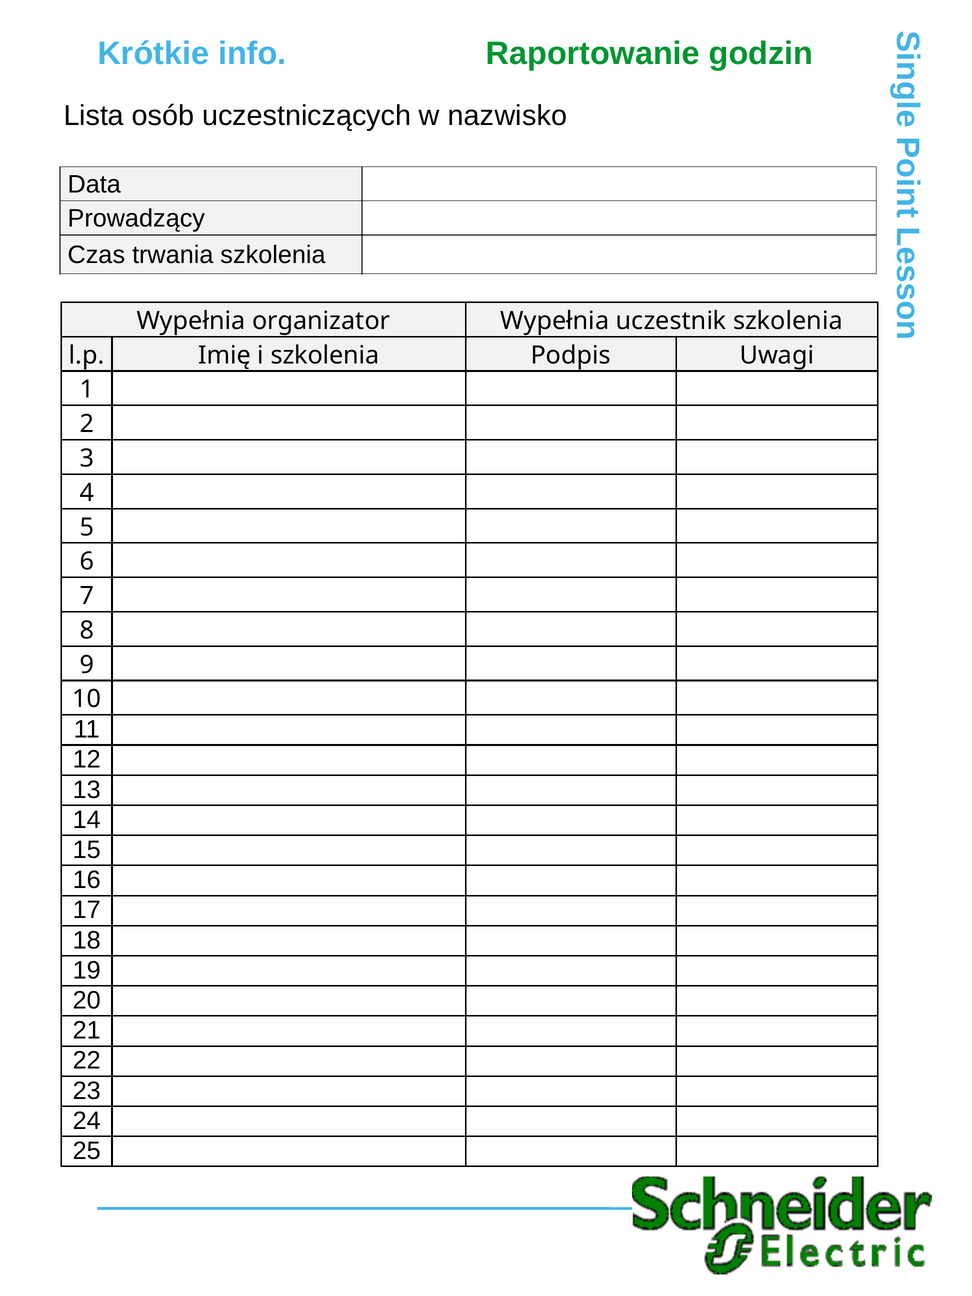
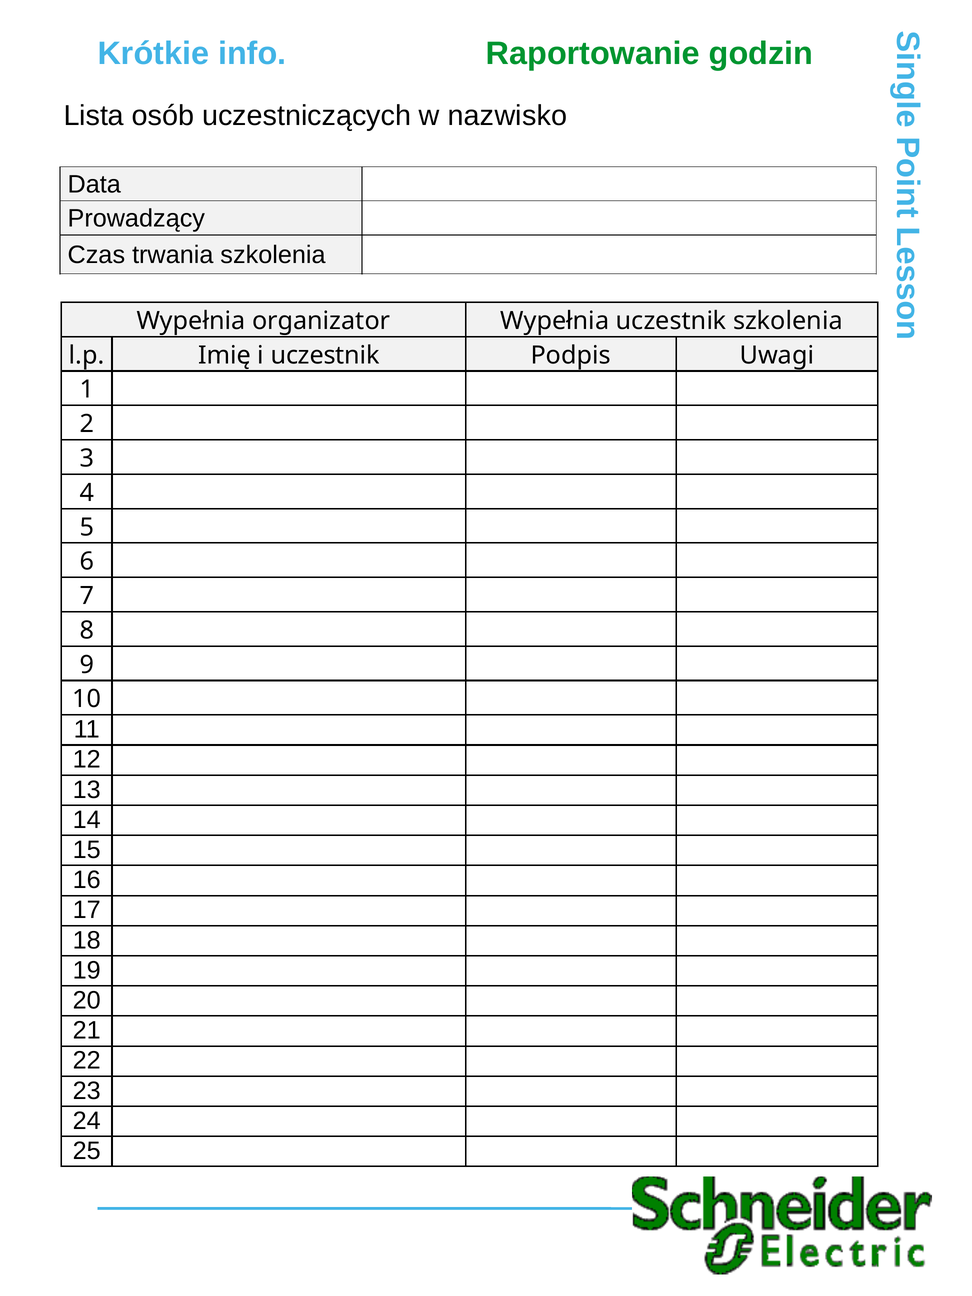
i szkolenia: szkolenia -> uczestnik
